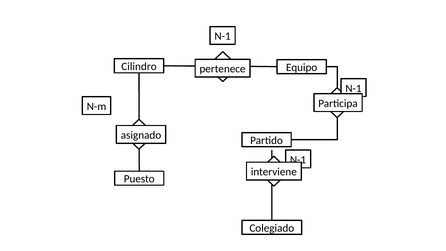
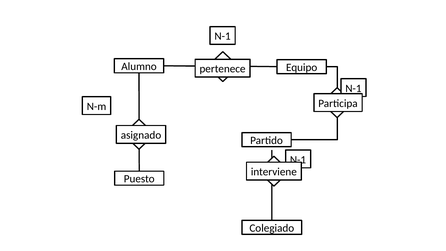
Cilindro: Cilindro -> Alumno
